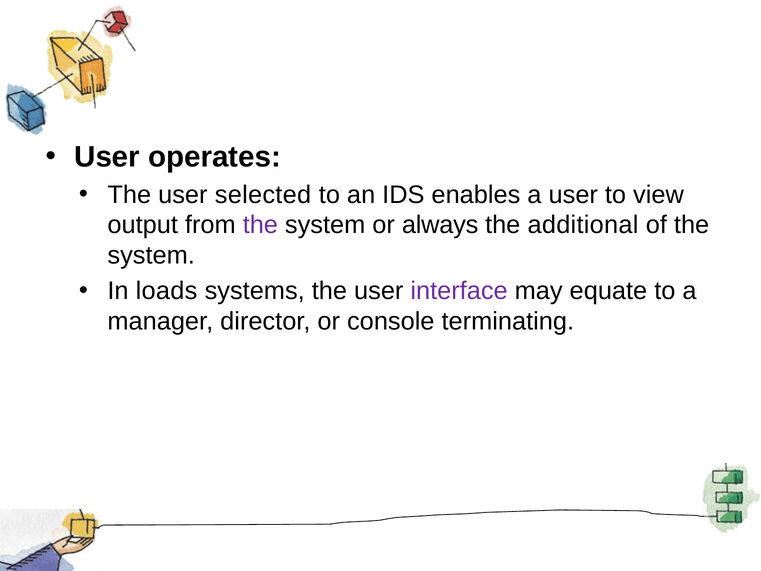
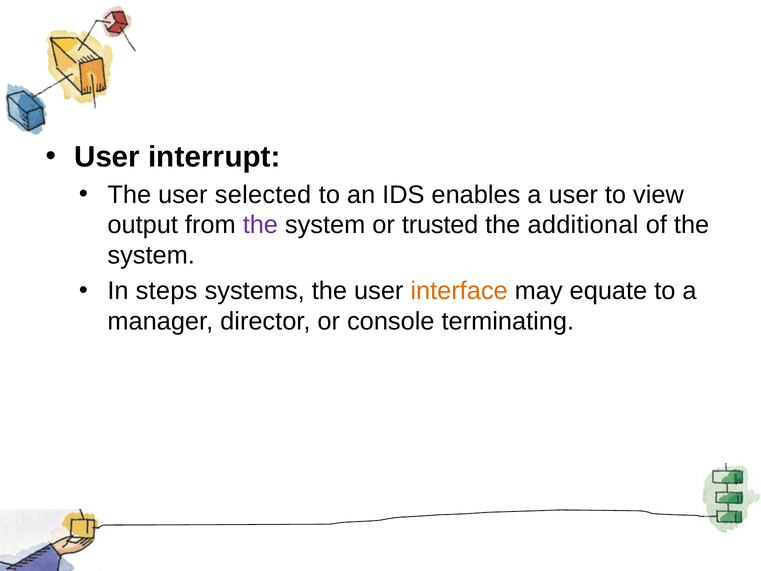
operates: operates -> interrupt
always: always -> trusted
loads: loads -> steps
interface colour: purple -> orange
